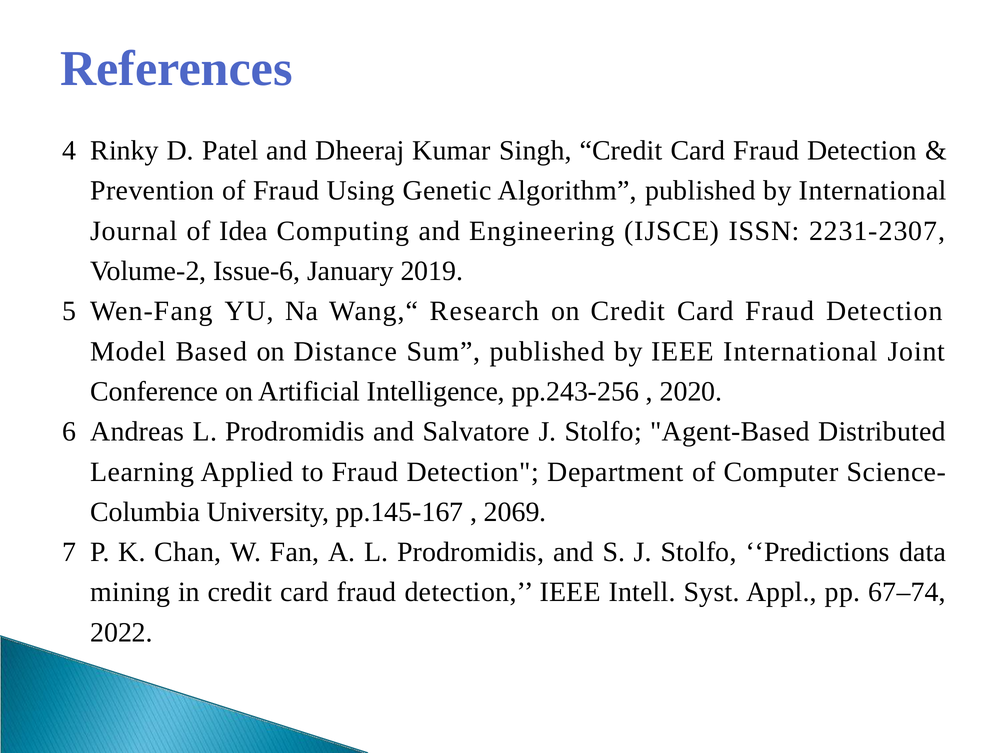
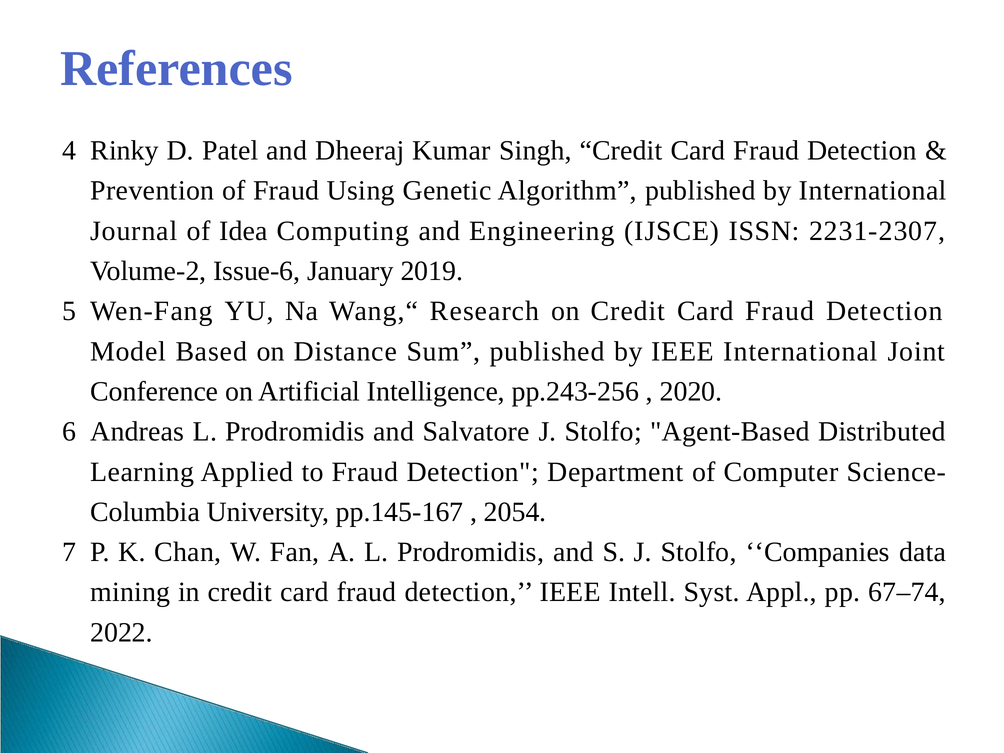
2069: 2069 -> 2054
Predictions: Predictions -> Companies
